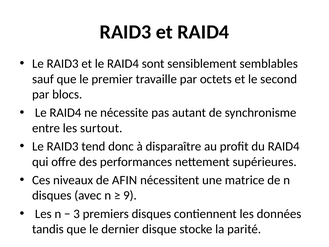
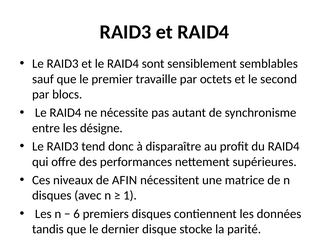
surtout: surtout -> désigne
9: 9 -> 1
3: 3 -> 6
